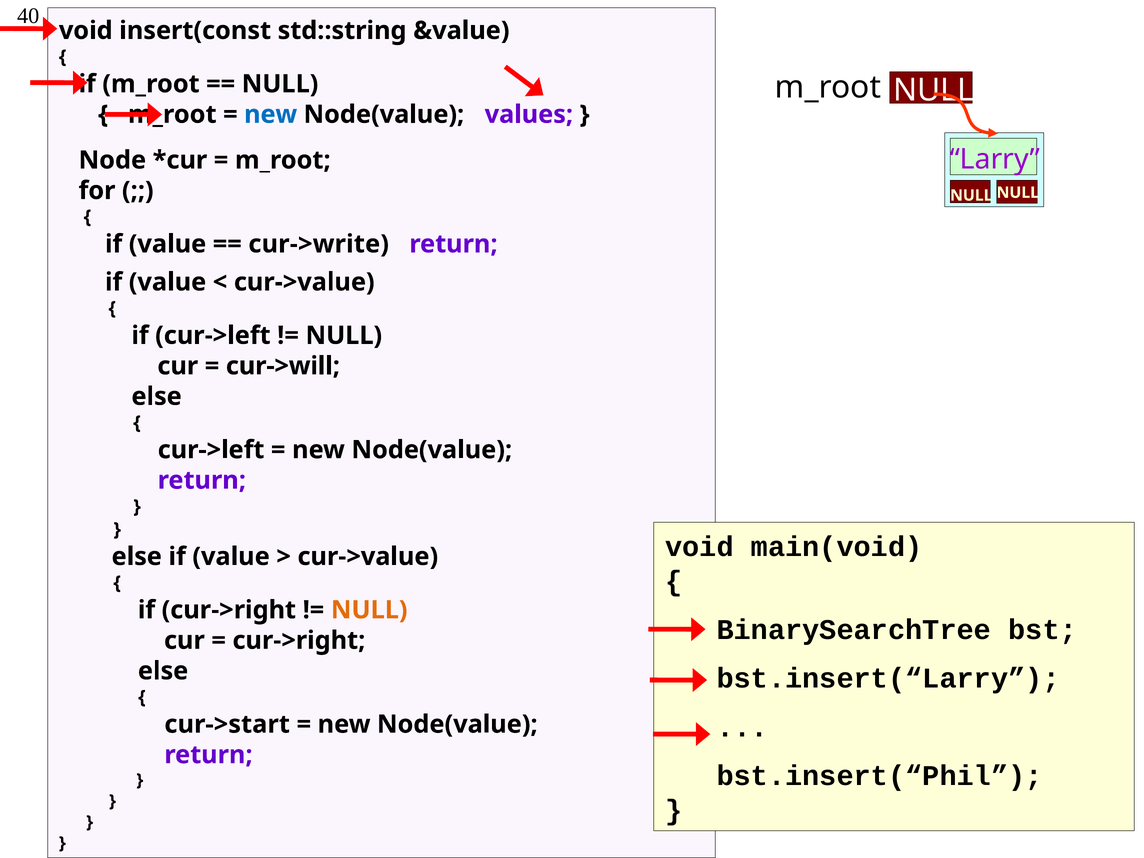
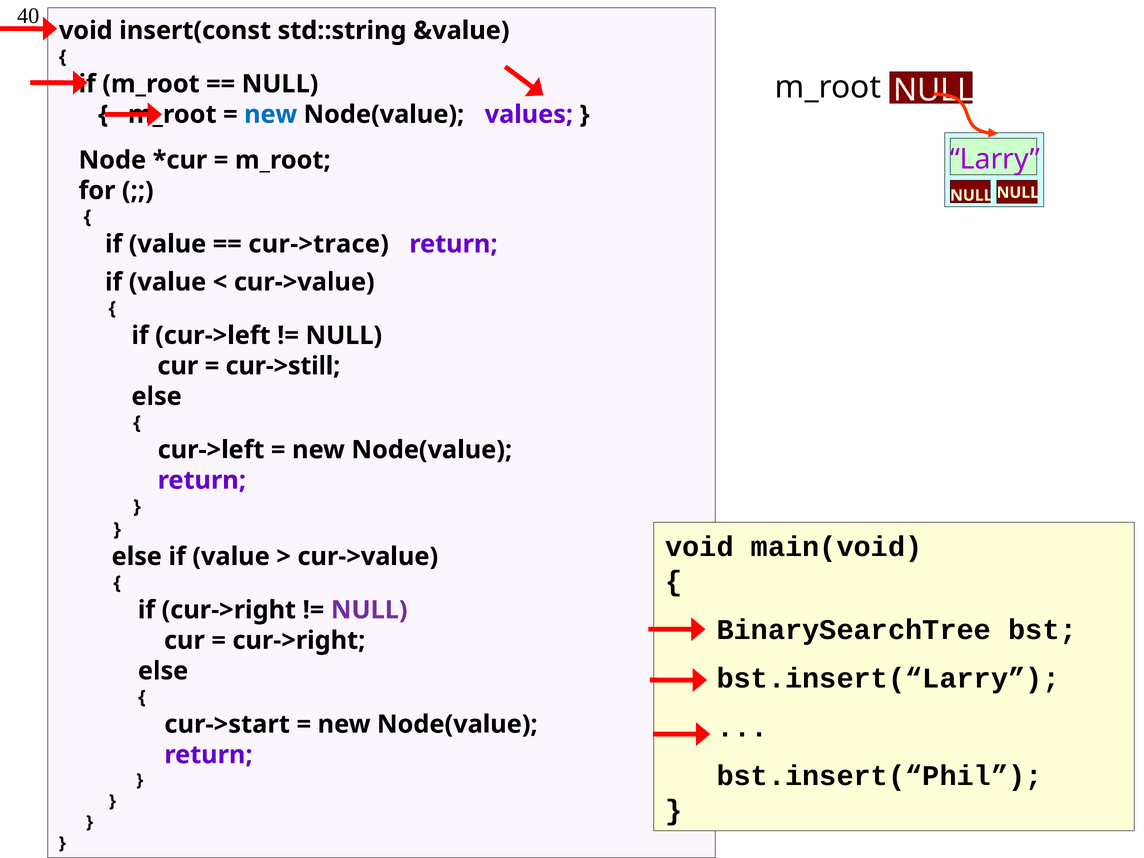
cur->write: cur->write -> cur->trace
cur->will: cur->will -> cur->still
NULL at (369, 610) colour: orange -> purple
